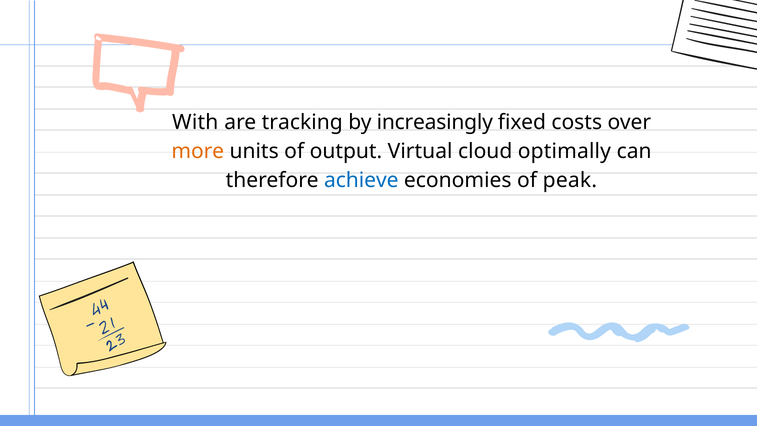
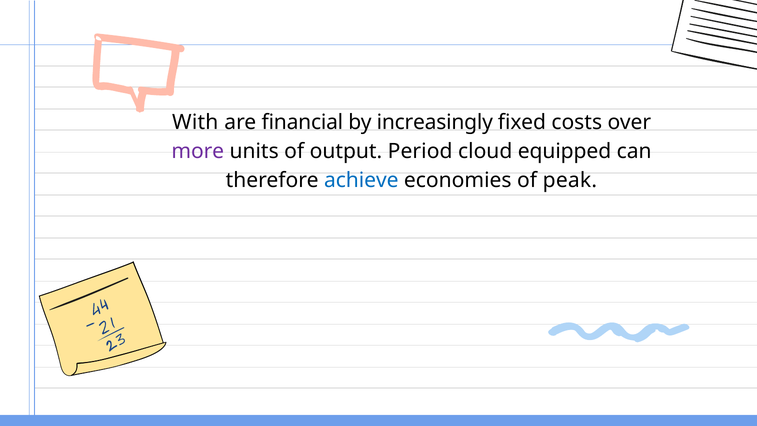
tracking: tracking -> financial
more colour: orange -> purple
Virtual: Virtual -> Period
optimally: optimally -> equipped
